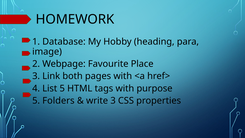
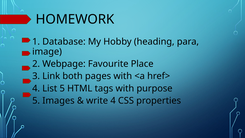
Folders: Folders -> Images
write 3: 3 -> 4
